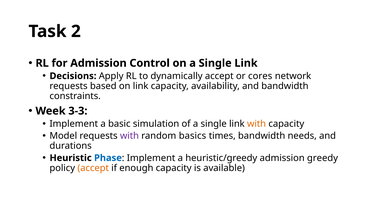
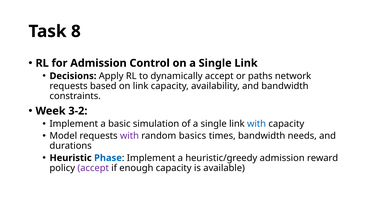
2: 2 -> 8
cores: cores -> paths
3-3: 3-3 -> 3-2
with at (257, 124) colour: orange -> blue
greedy: greedy -> reward
accept at (93, 168) colour: orange -> purple
